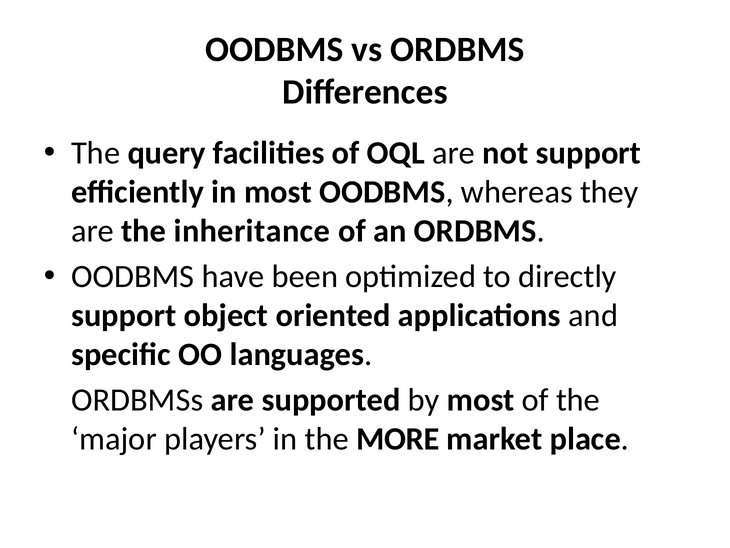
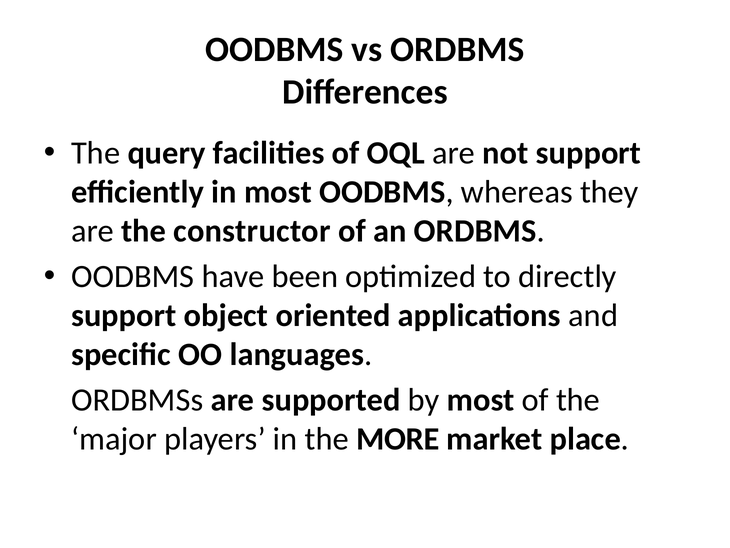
inheritance: inheritance -> constructor
